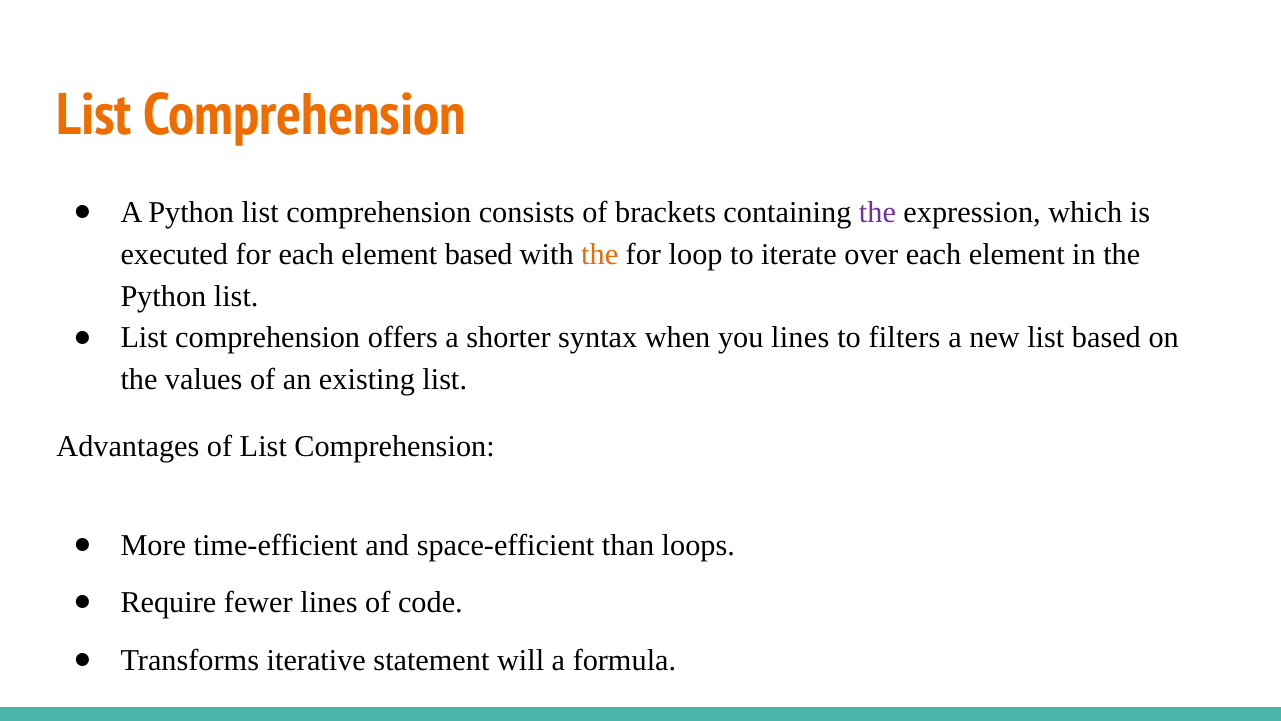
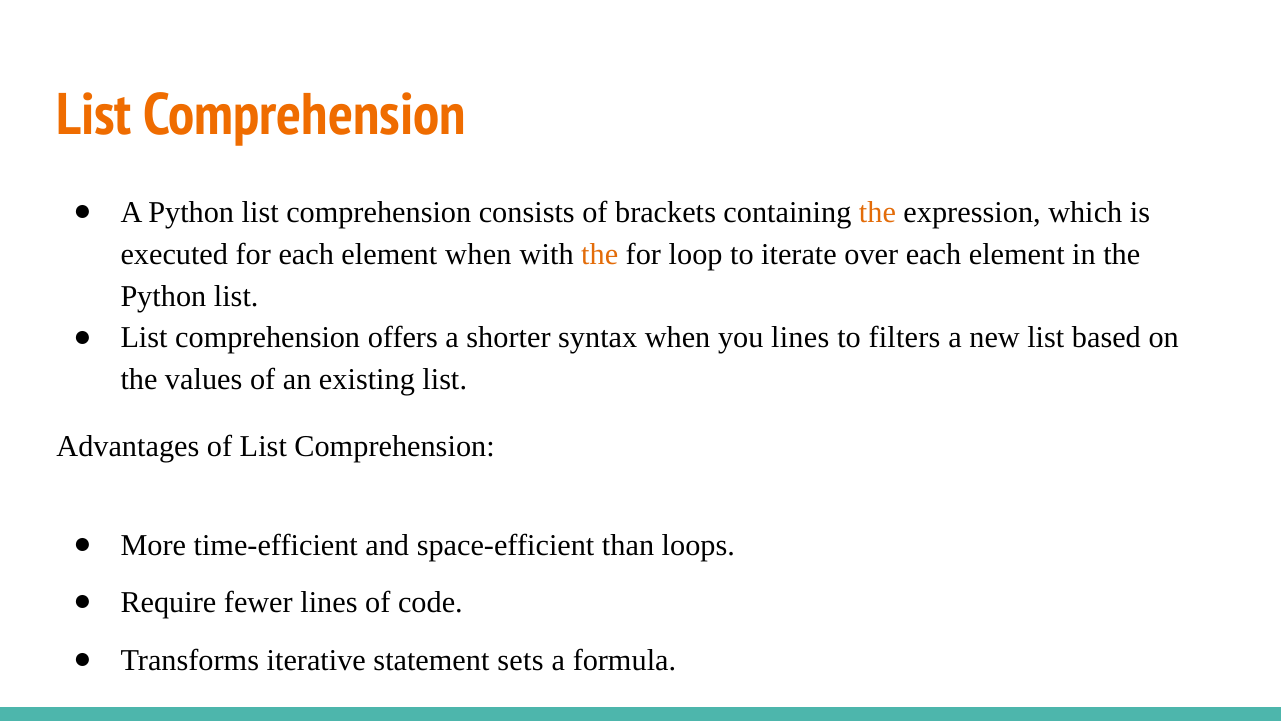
the at (877, 213) colour: purple -> orange
element based: based -> when
will: will -> sets
